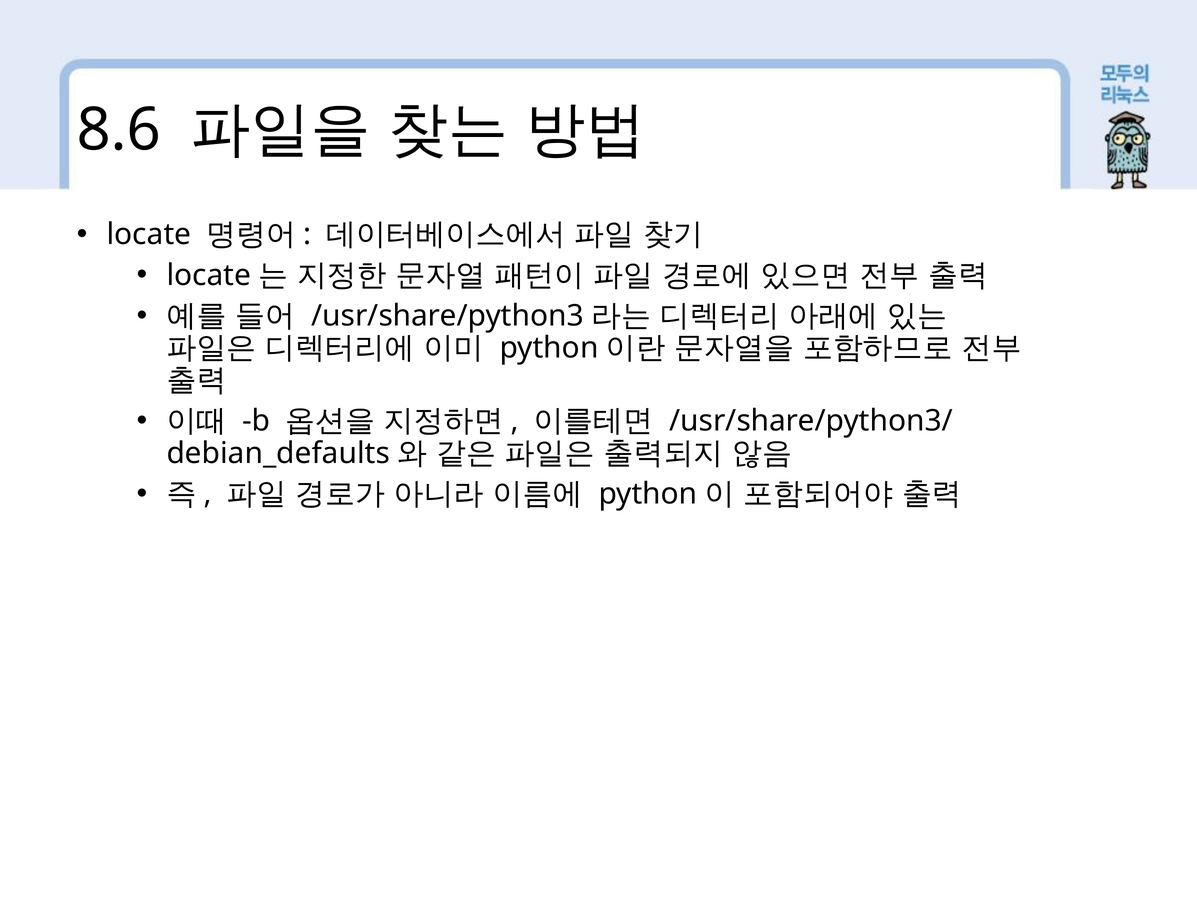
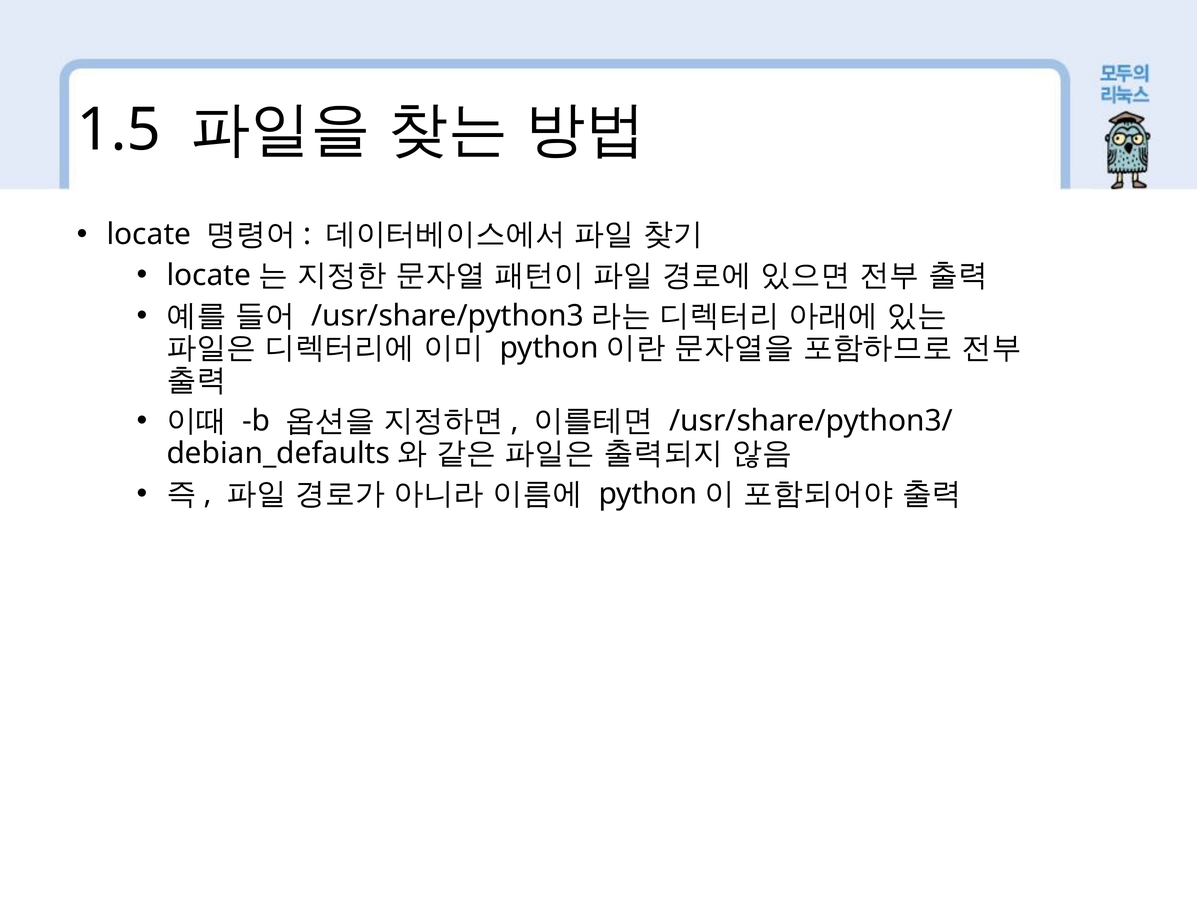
8.6: 8.6 -> 1.5
